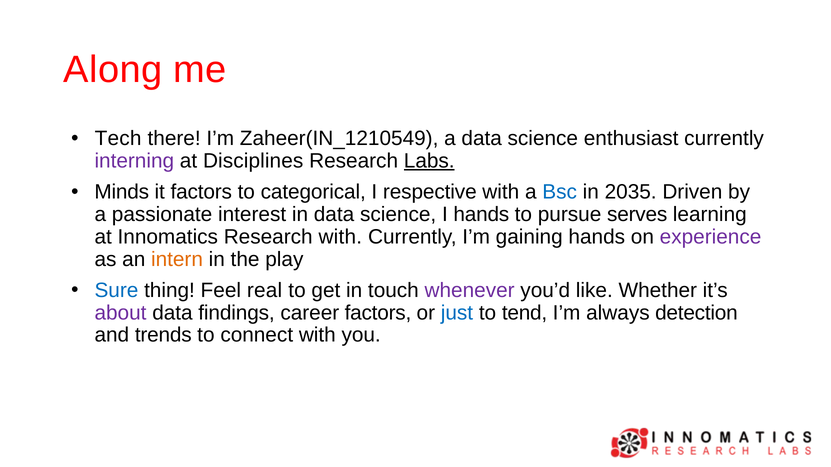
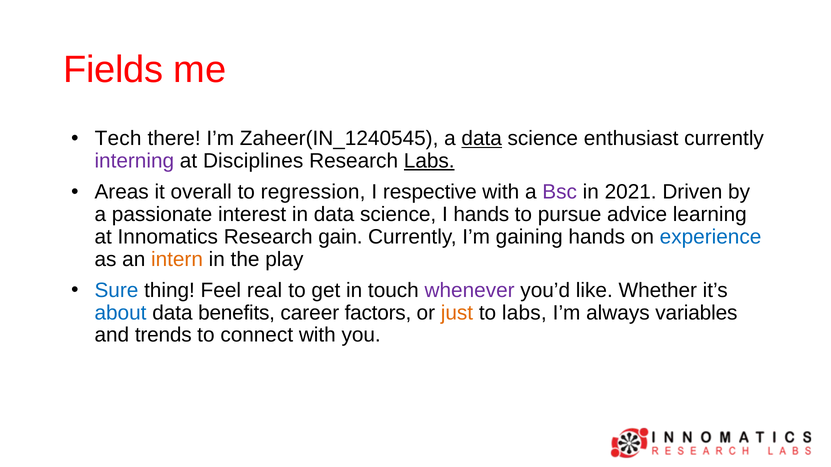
Along: Along -> Fields
Zaheer(IN_1210549: Zaheer(IN_1210549 -> Zaheer(IN_1240545
data at (482, 139) underline: none -> present
Minds: Minds -> Areas
it factors: factors -> overall
categorical: categorical -> regression
Bsc colour: blue -> purple
2035: 2035 -> 2021
serves: serves -> advice
Research with: with -> gain
experience colour: purple -> blue
about colour: purple -> blue
findings: findings -> benefits
just colour: blue -> orange
to tend: tend -> labs
detection: detection -> variables
